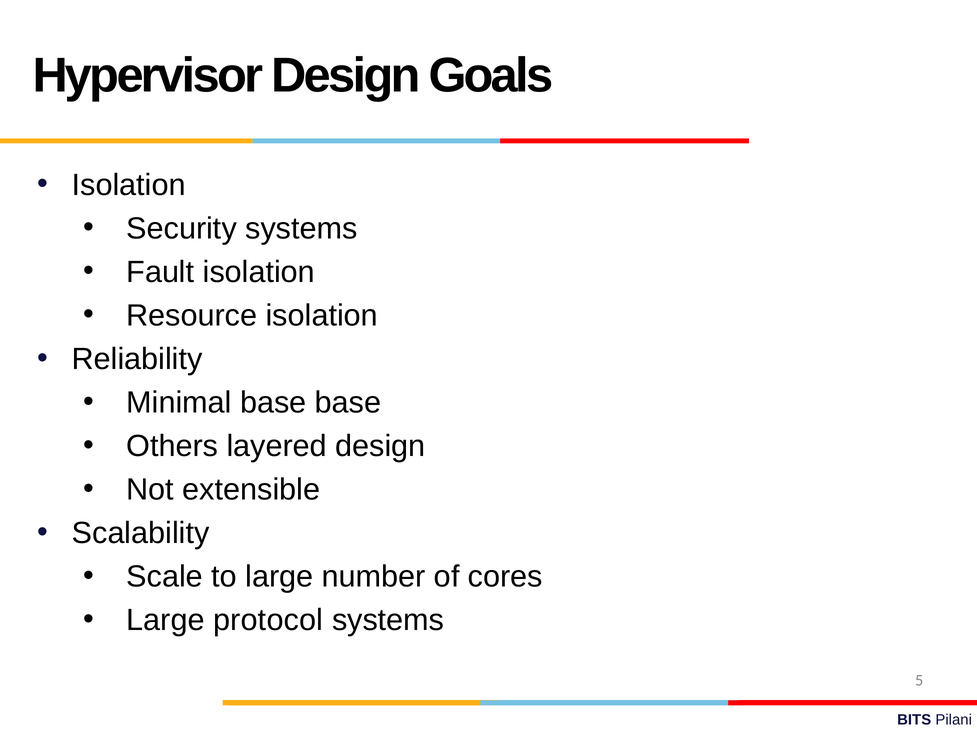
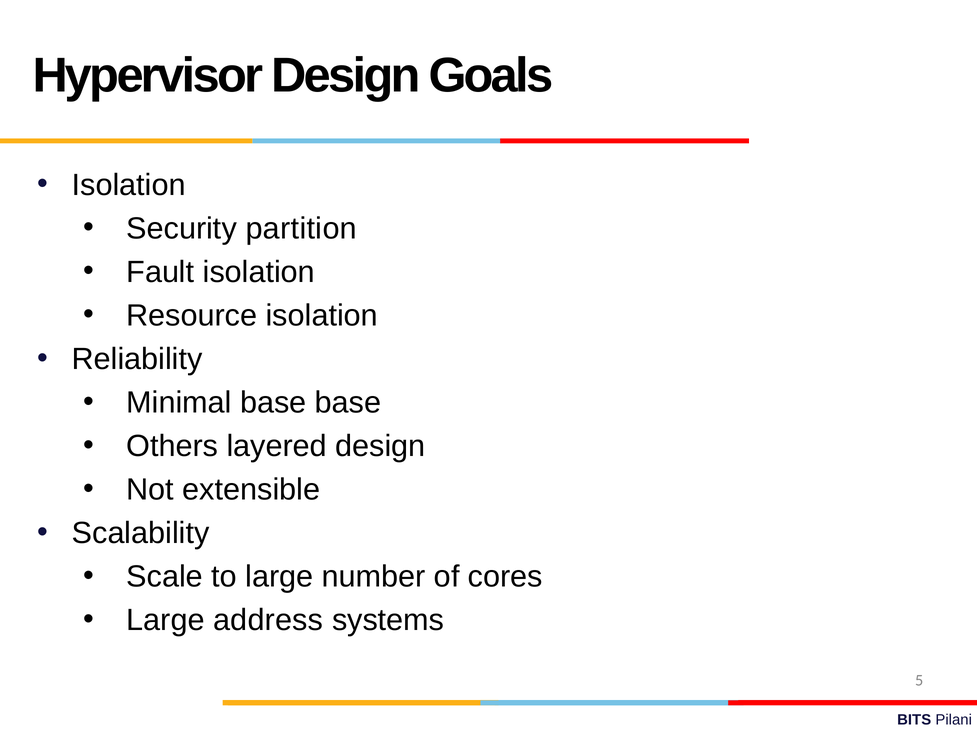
Security systems: systems -> partition
protocol: protocol -> address
